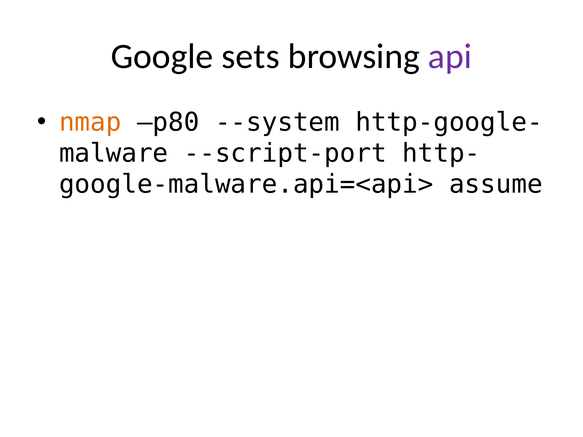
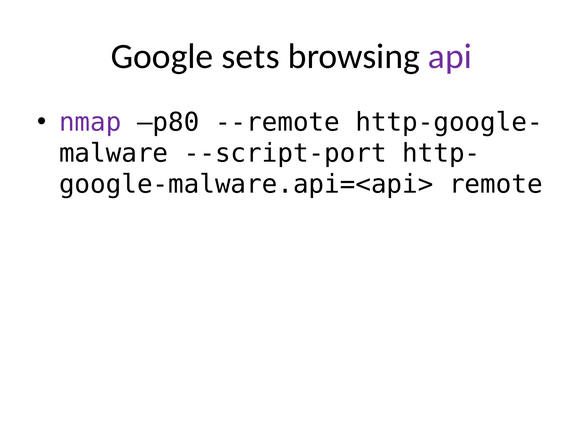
nmap colour: orange -> purple
--system: --system -> --remote
assume: assume -> remote
